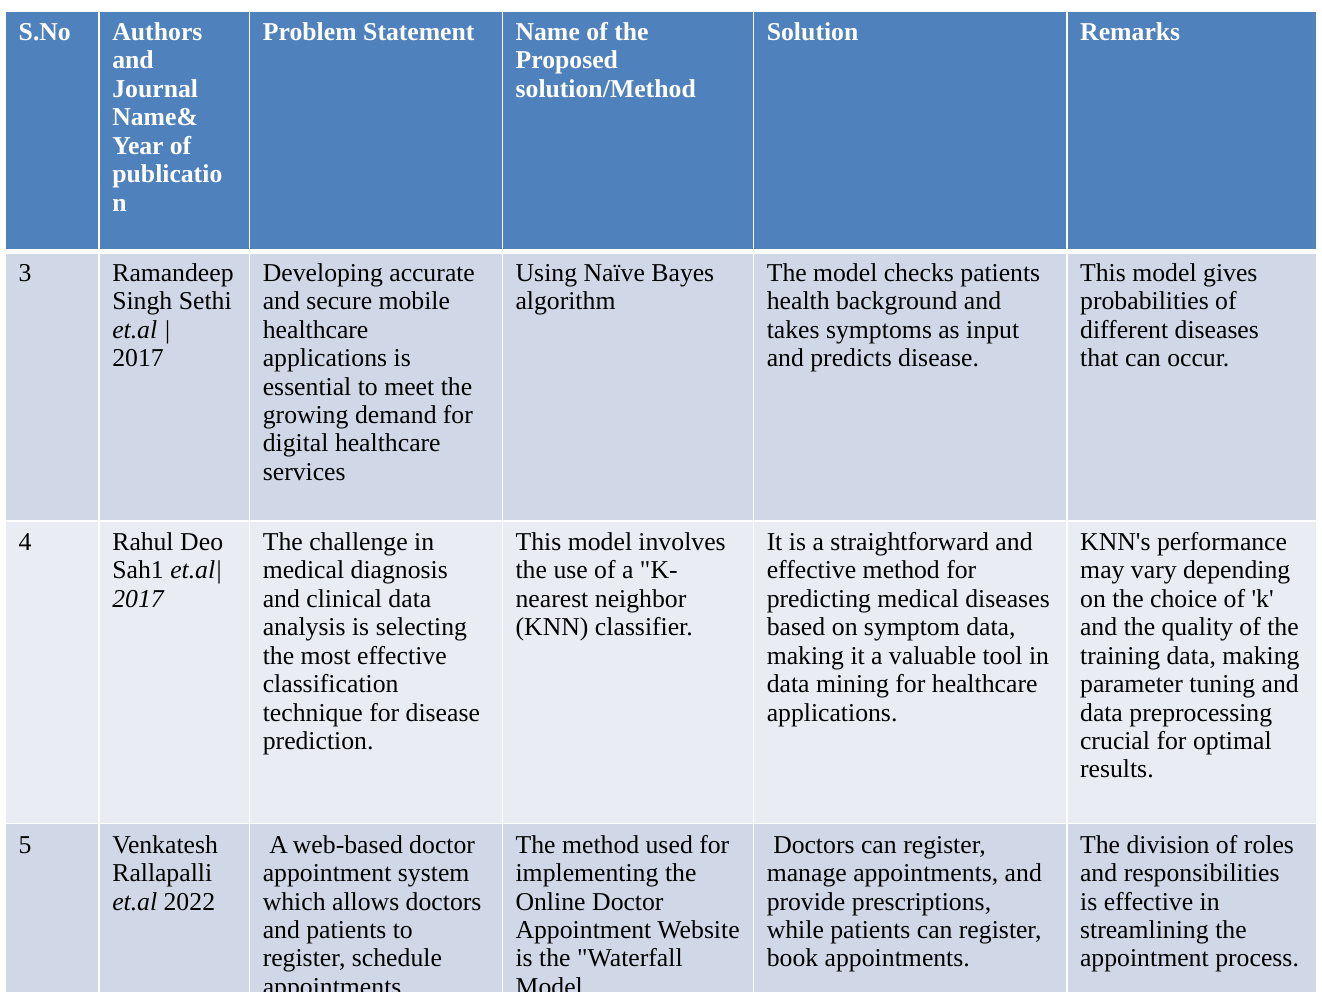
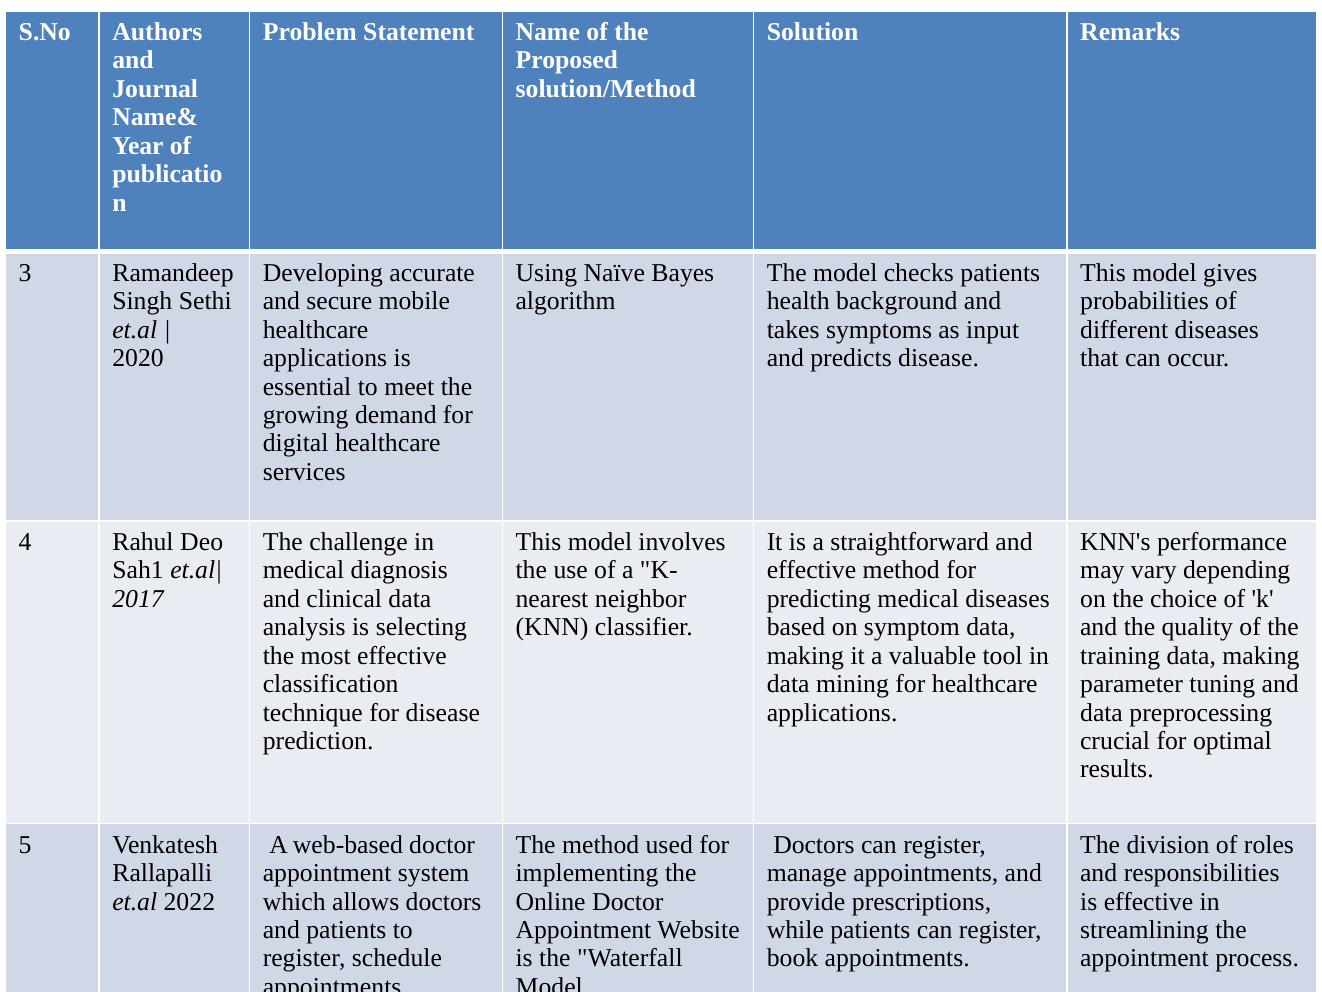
2017 at (138, 358): 2017 -> 2020
